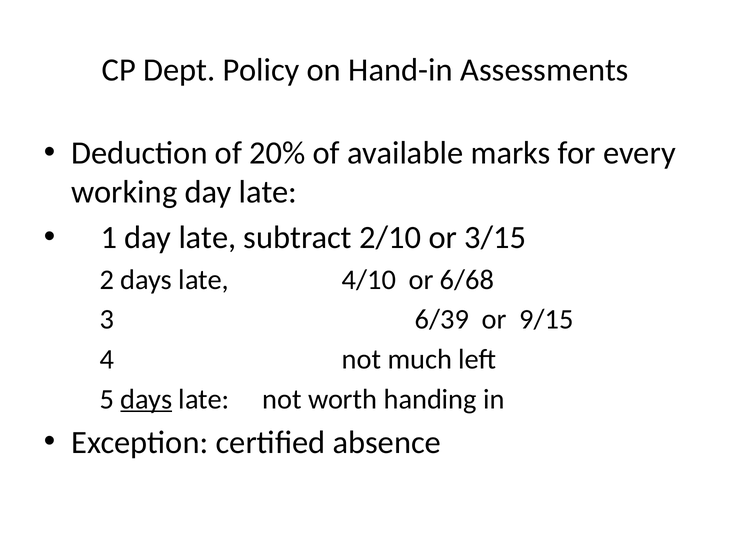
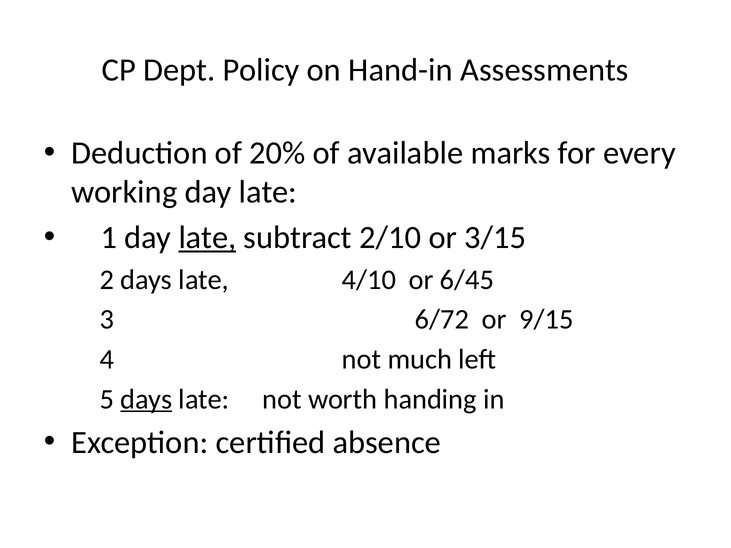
late at (207, 238) underline: none -> present
6/68: 6/68 -> 6/45
6/39: 6/39 -> 6/72
